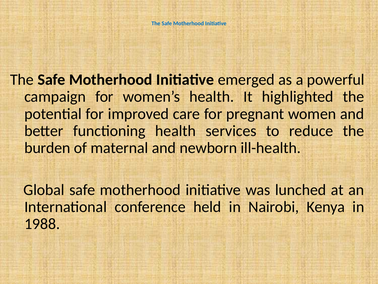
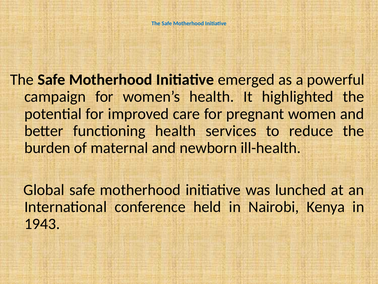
1988: 1988 -> 1943
